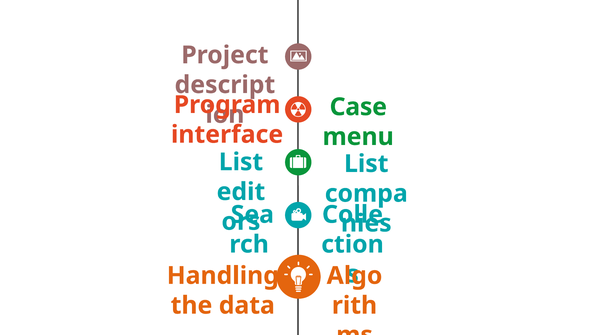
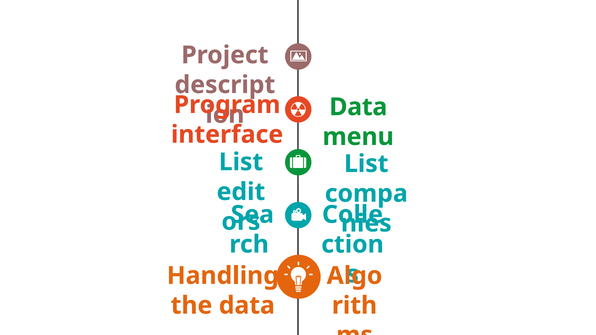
Case at (358, 107): Case -> Data
